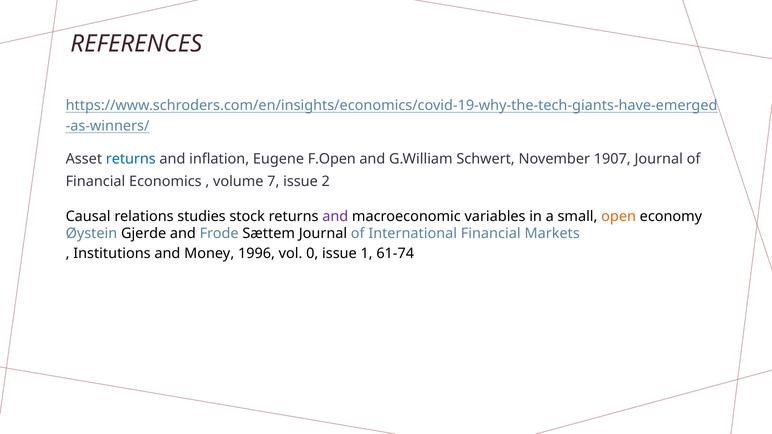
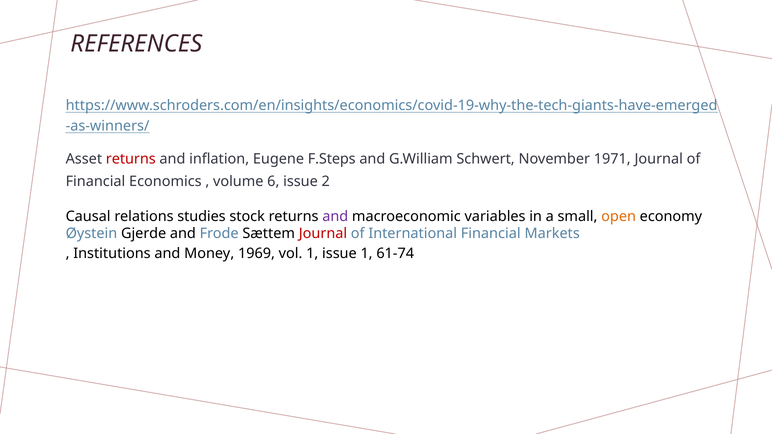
returns at (131, 159) colour: blue -> red
F.Open: F.Open -> F.Steps
1907: 1907 -> 1971
7: 7 -> 6
Journal at (323, 234) colour: black -> red
1996: 1996 -> 1969
vol 0: 0 -> 1
